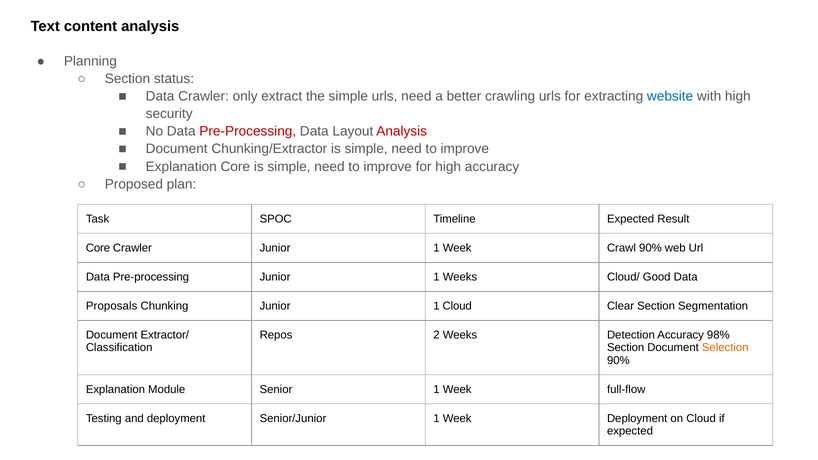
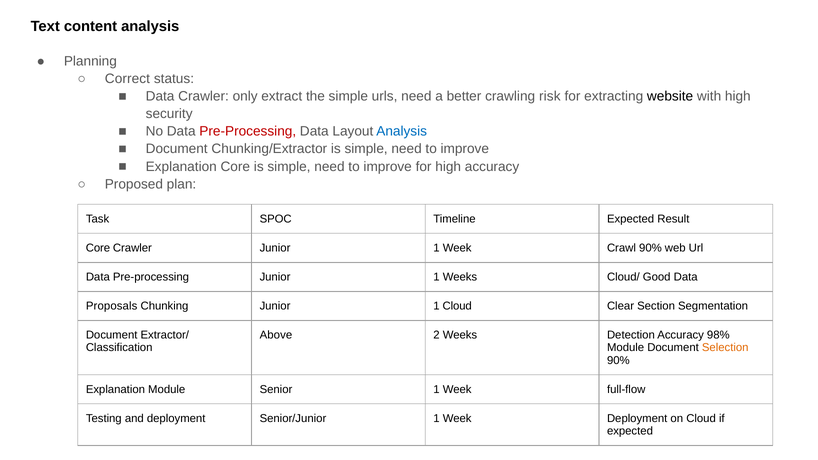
Section at (127, 79): Section -> Correct
crawling urls: urls -> risk
website colour: blue -> black
Analysis at (402, 131) colour: red -> blue
Repos: Repos -> Above
Section at (626, 348): Section -> Module
